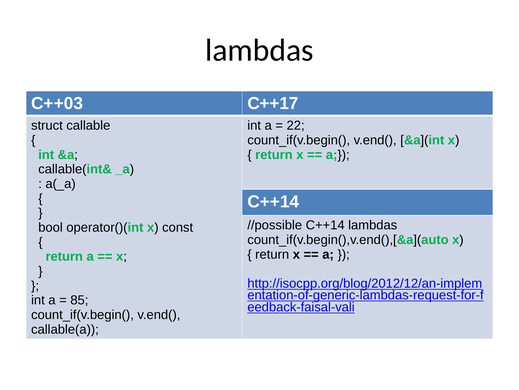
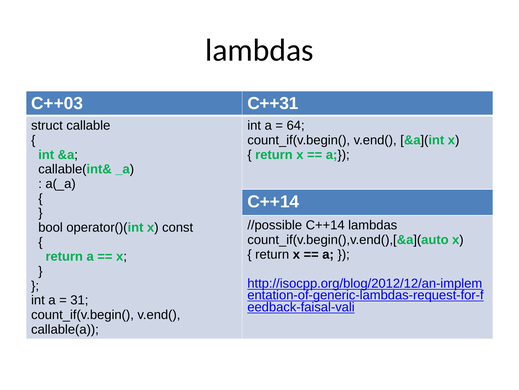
C++17: C++17 -> C++31
22: 22 -> 64
85: 85 -> 31
